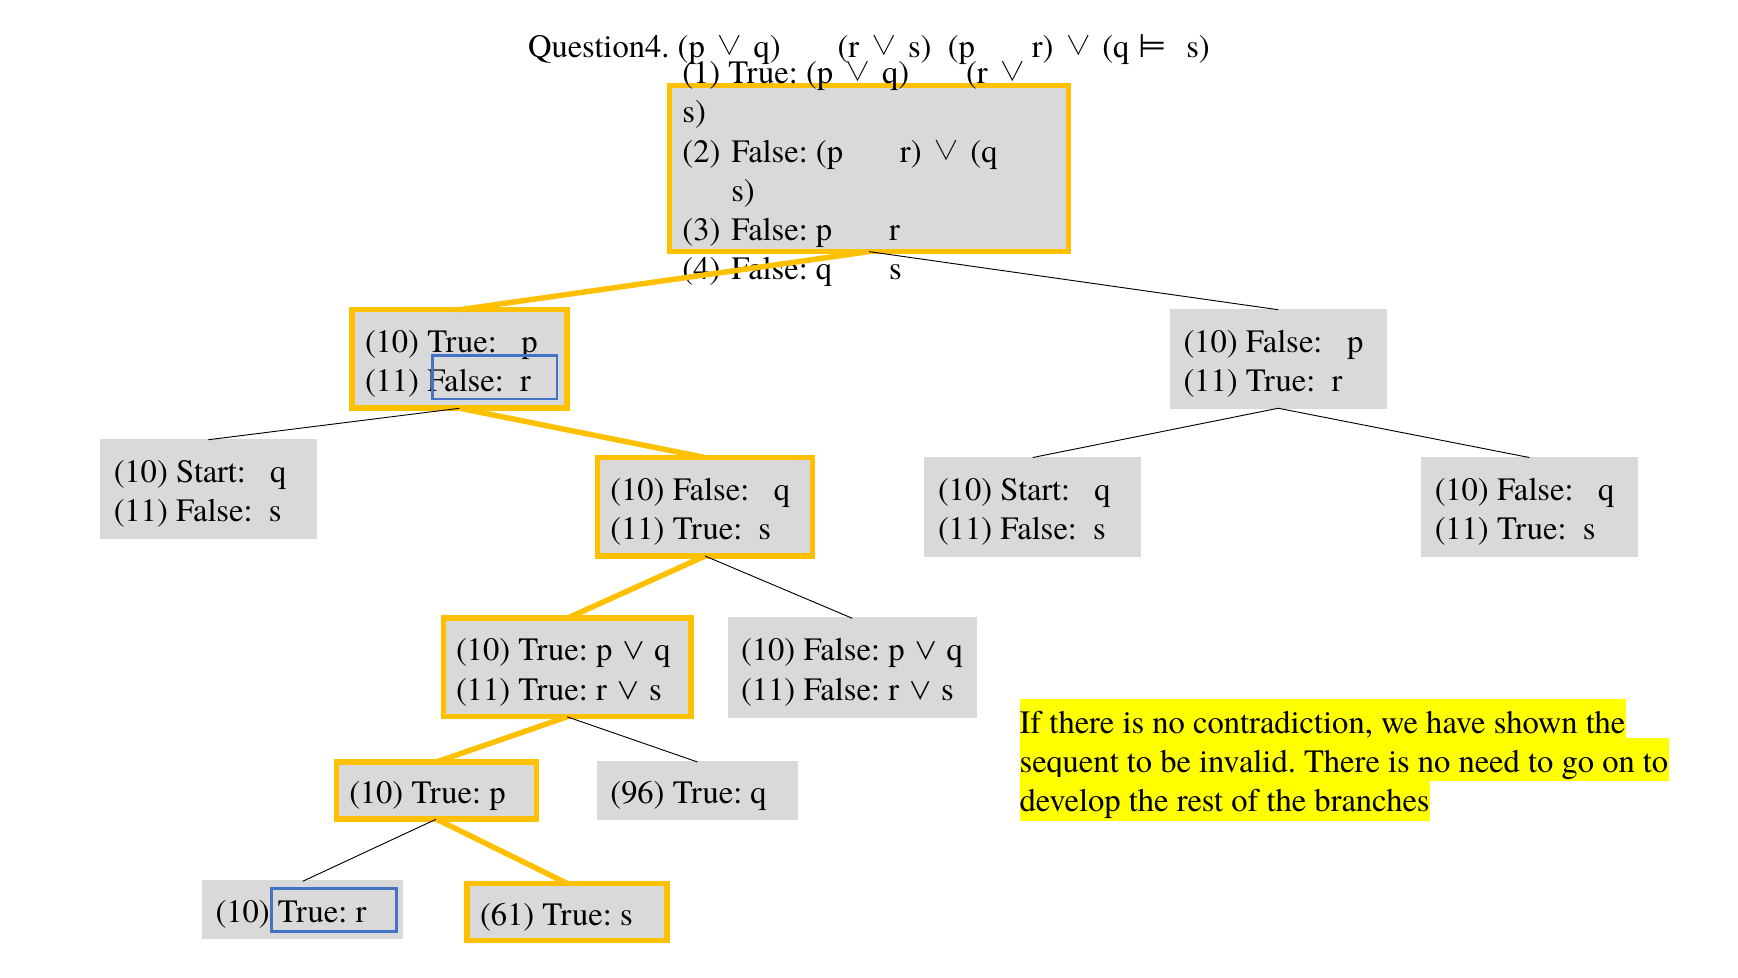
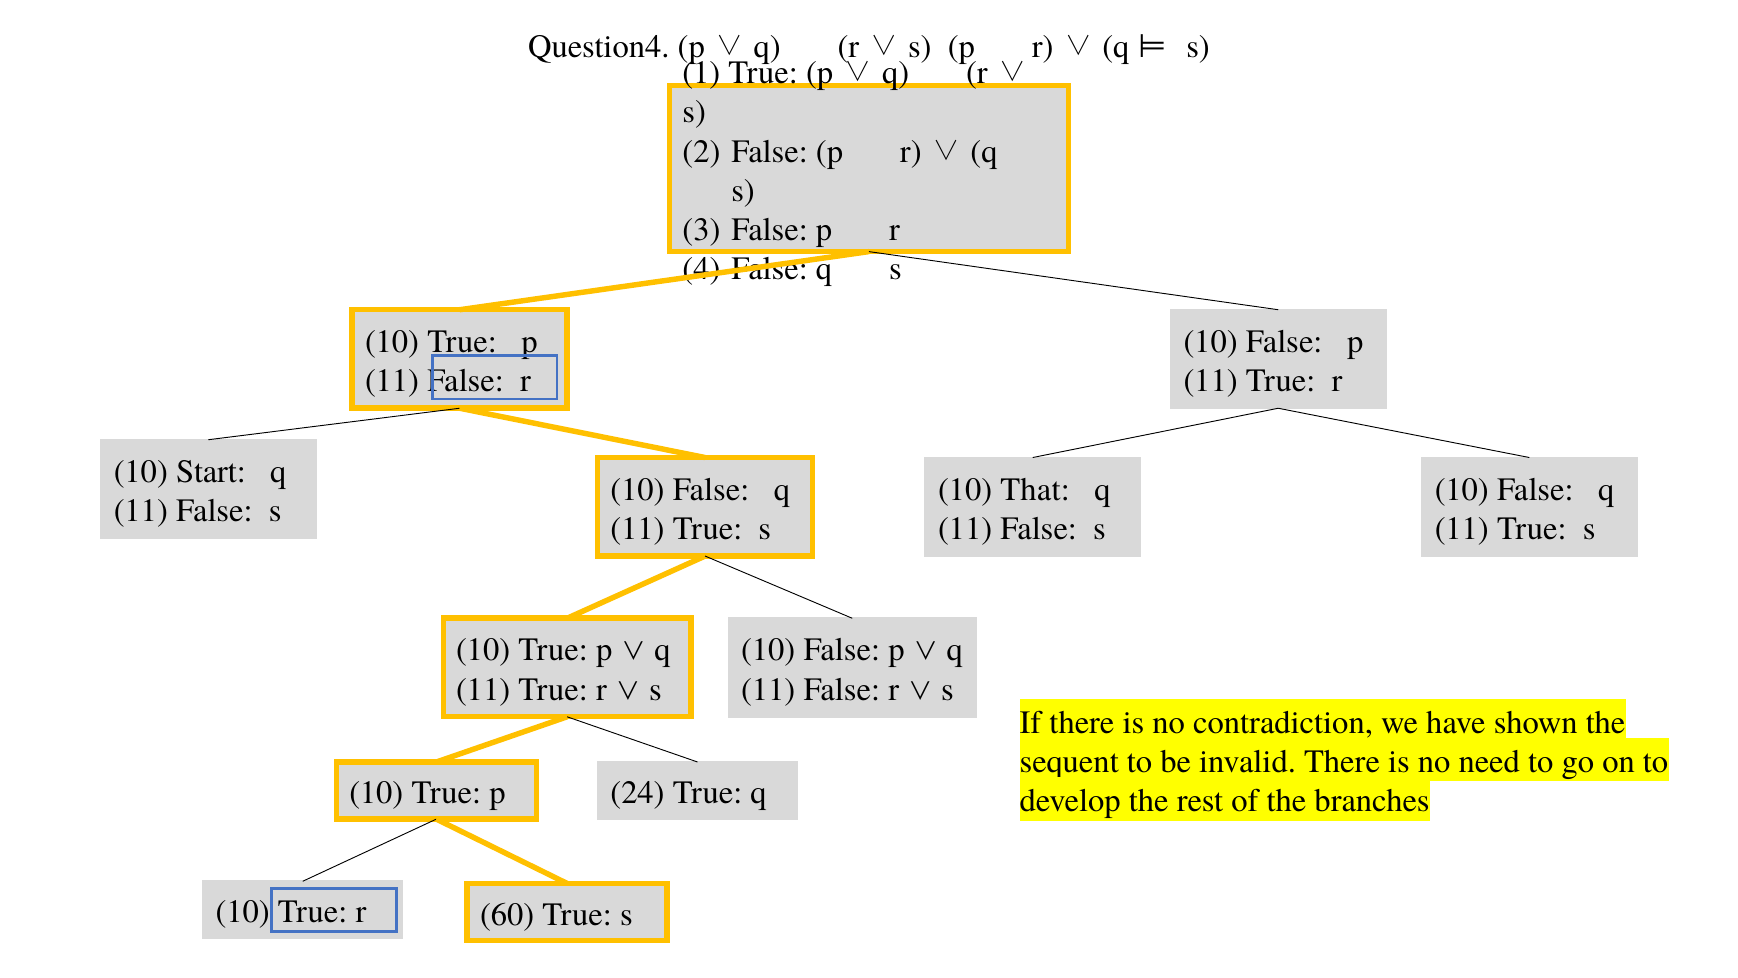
Start at (1035, 489): Start -> That
96: 96 -> 24
61: 61 -> 60
